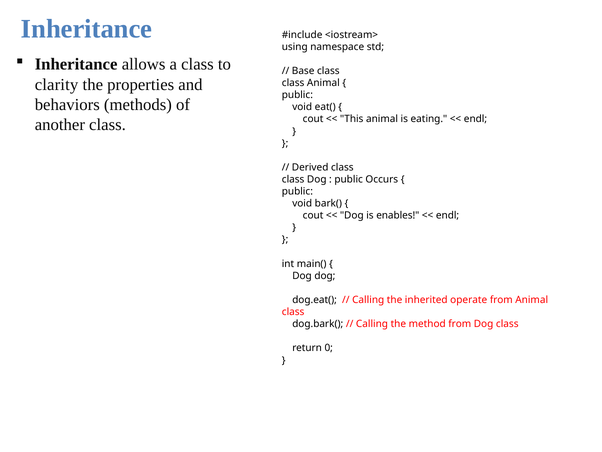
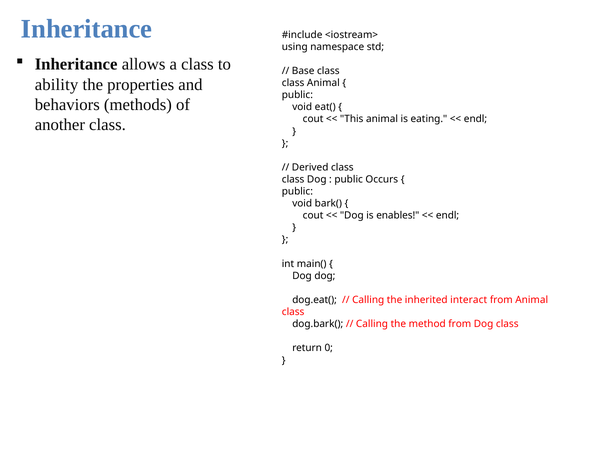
clarity: clarity -> ability
operate: operate -> interact
